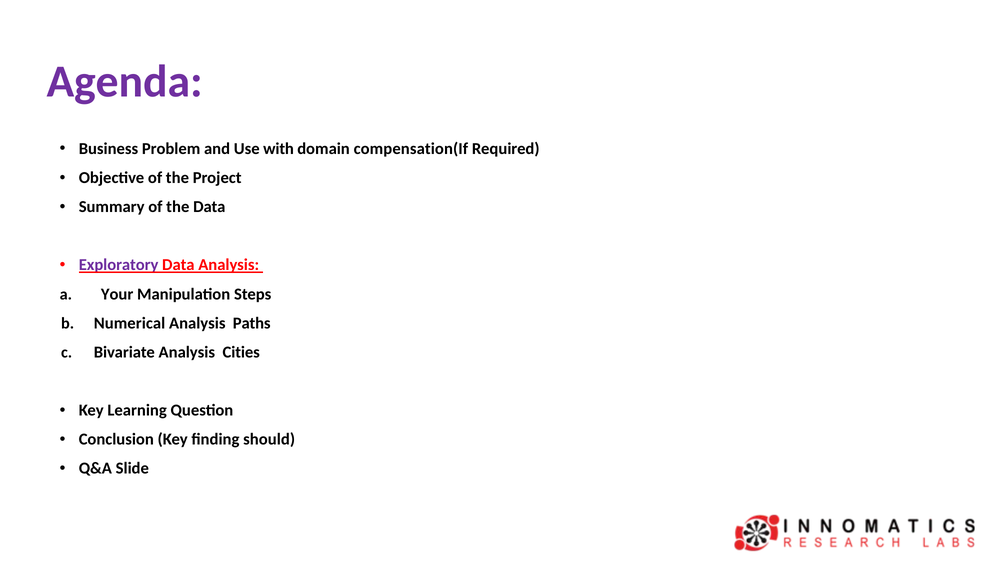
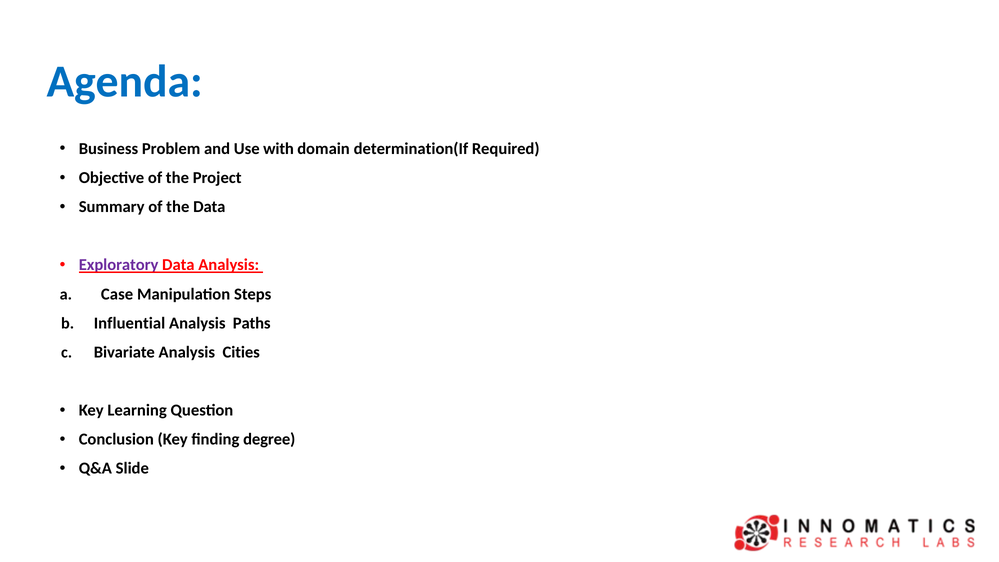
Agenda colour: purple -> blue
compensation(If: compensation(If -> determination(If
Your: Your -> Case
Numerical: Numerical -> Influential
should: should -> degree
